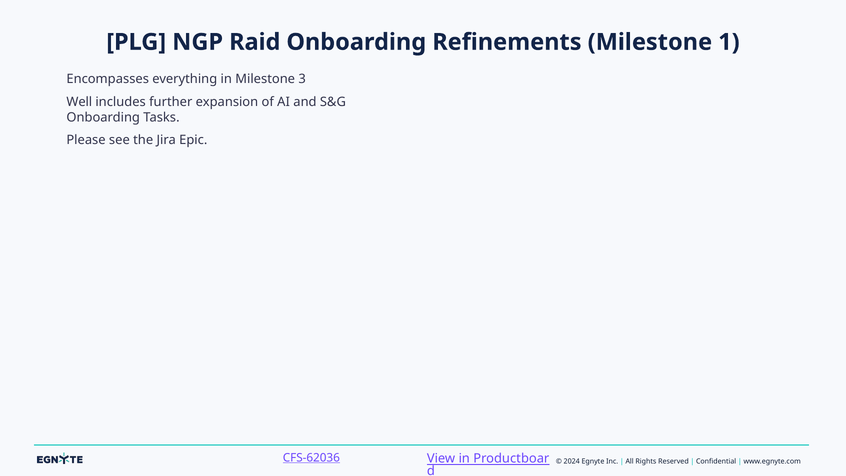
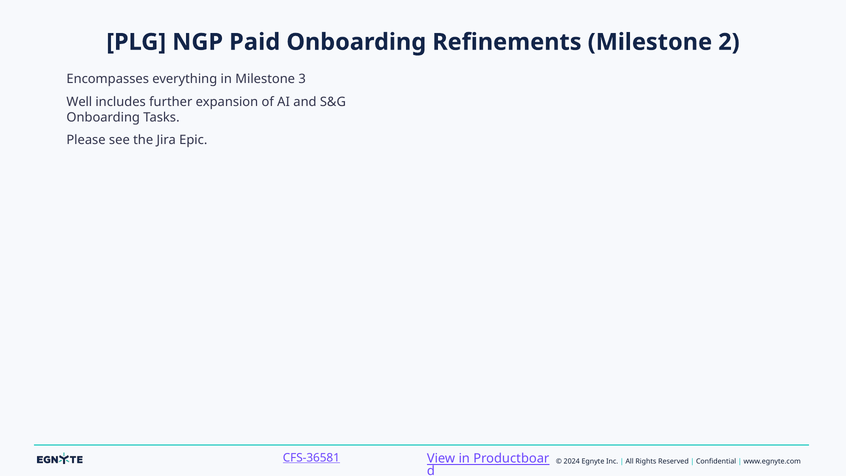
Raid: Raid -> Paid
1: 1 -> 2
CFS-62036: CFS-62036 -> CFS-36581
